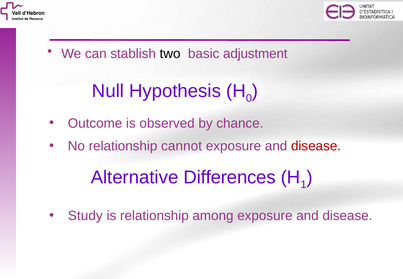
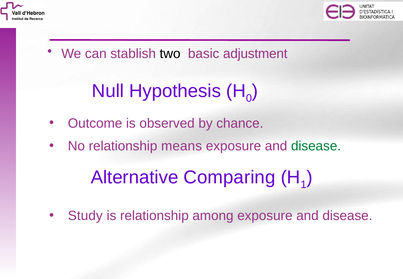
cannot: cannot -> means
disease at (316, 146) colour: red -> green
Differences: Differences -> Comparing
